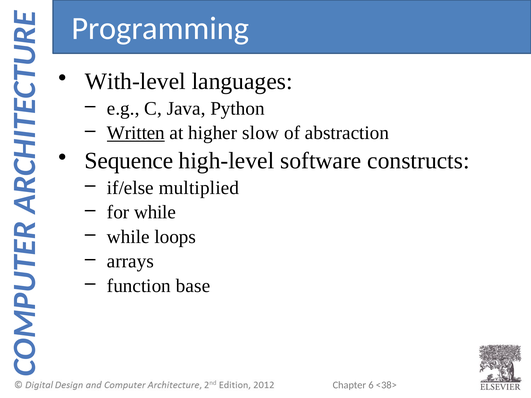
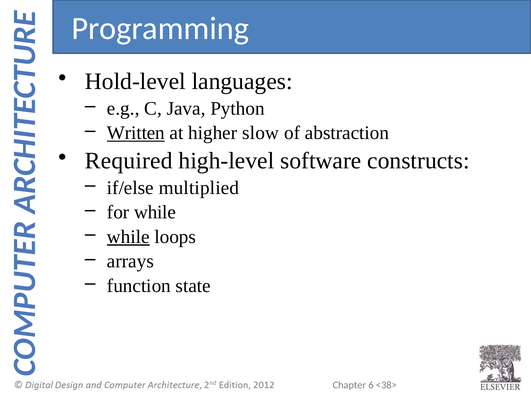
With-level: With-level -> Hold-level
Sequence: Sequence -> Required
while at (128, 237) underline: none -> present
base: base -> state
